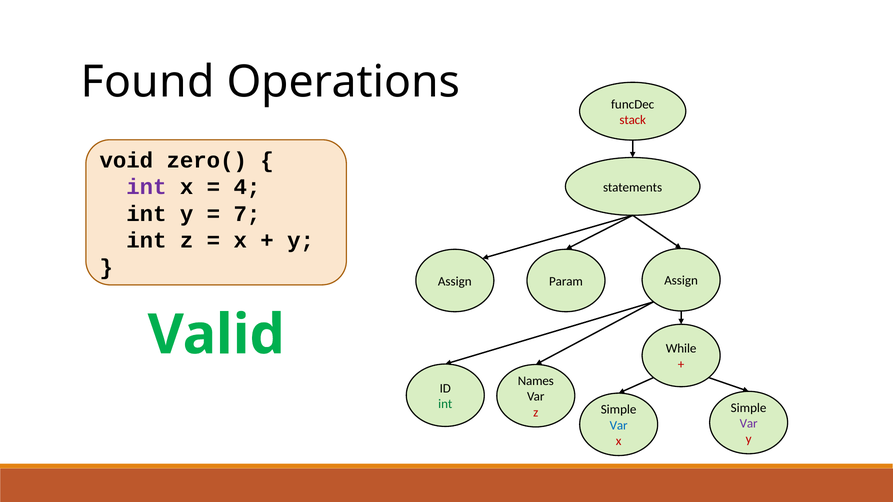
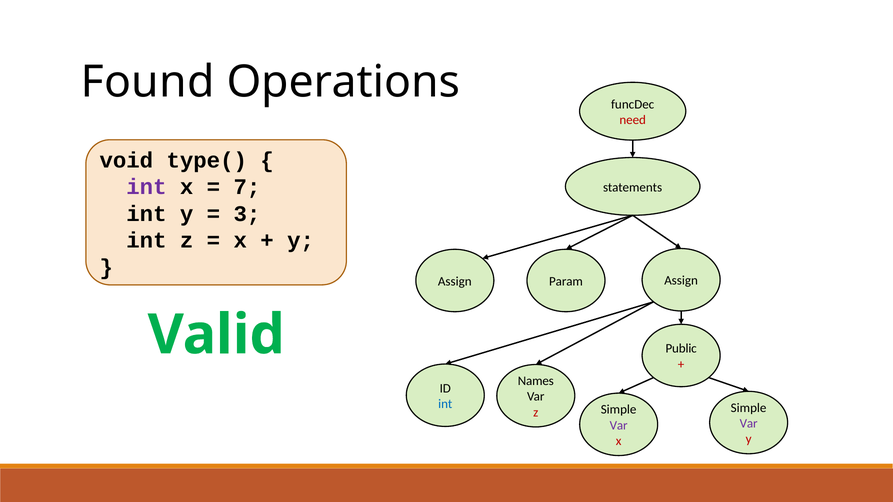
stack: stack -> need
zero(: zero( -> type(
4: 4 -> 7
7: 7 -> 3
While: While -> Public
int at (445, 404) colour: green -> blue
Var at (619, 425) colour: blue -> purple
